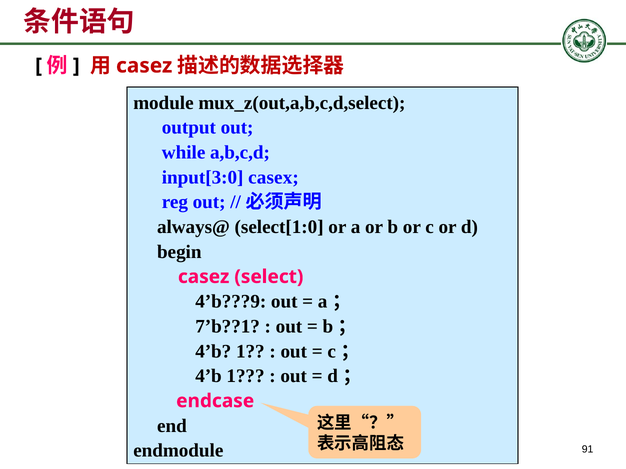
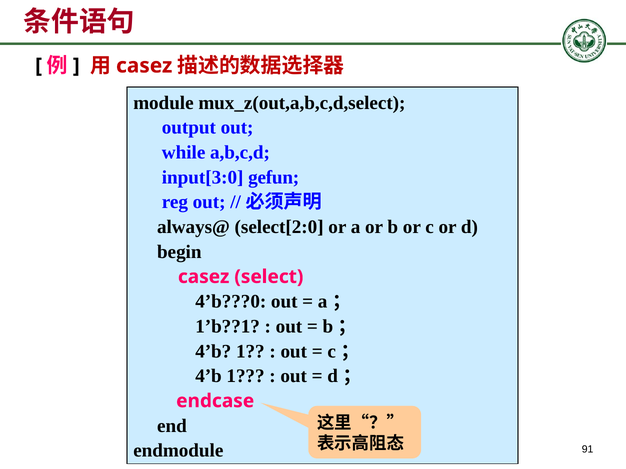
casex: casex -> gefun
select[1:0: select[1:0 -> select[2:0
4’b???9: 4’b???9 -> 4’b???0
7’b??1: 7’b??1 -> 1’b??1
